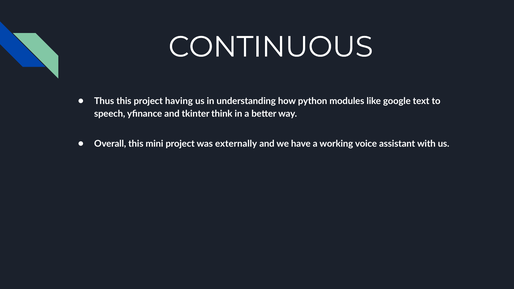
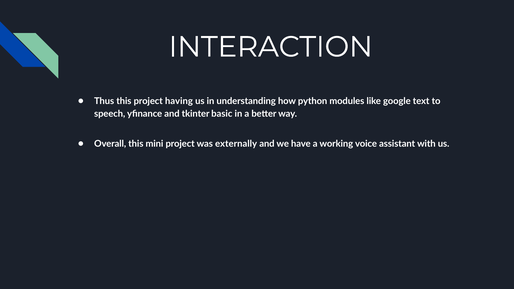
CONTINUOUS: CONTINUOUS -> INTERACTION
think: think -> basic
